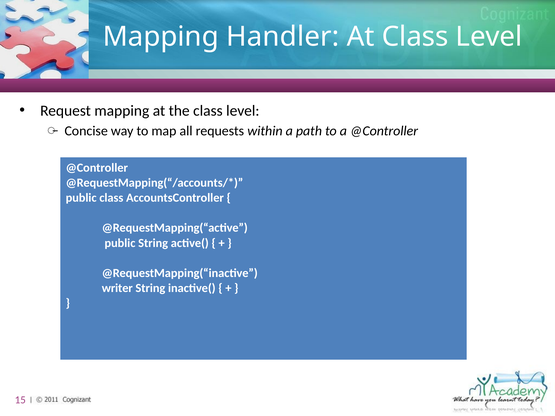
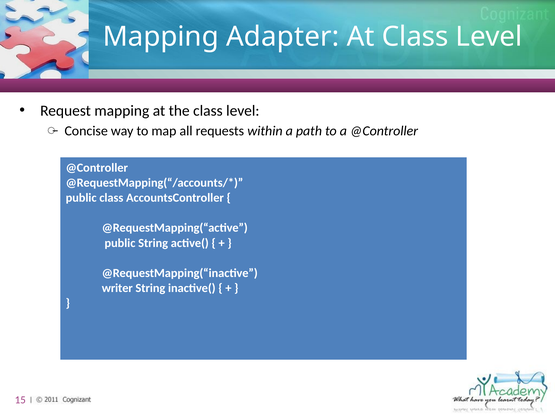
Handler: Handler -> Adapter
